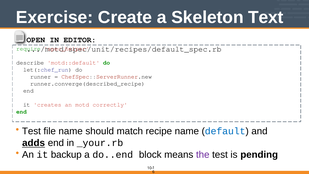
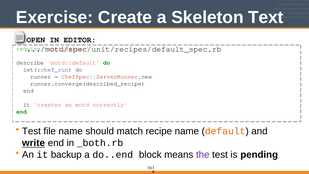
default colour: blue -> orange
adds: adds -> write
_your.rb: _your.rb -> _both.rb
